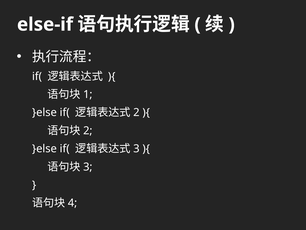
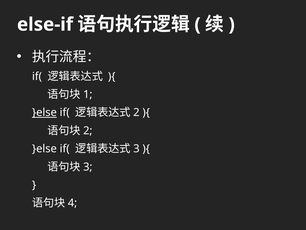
}else at (44, 112) underline: none -> present
